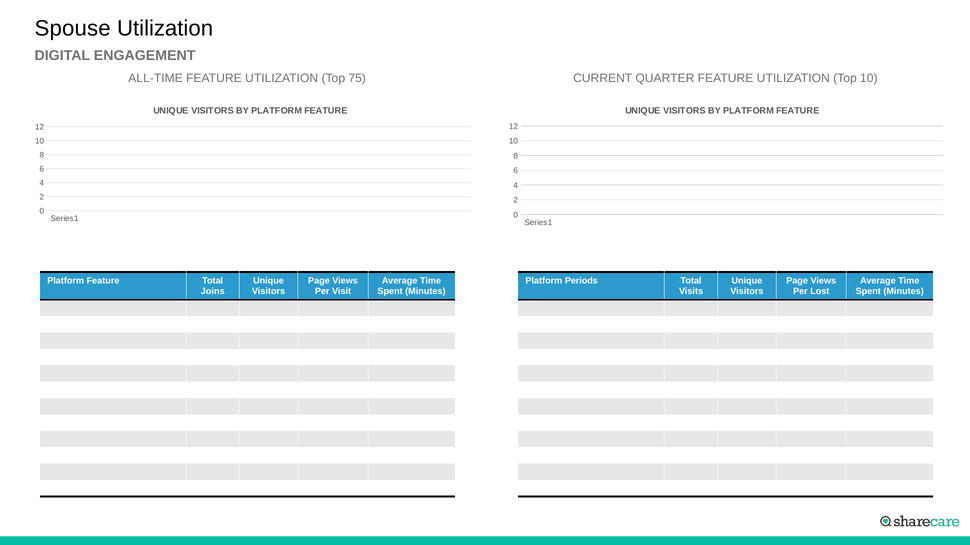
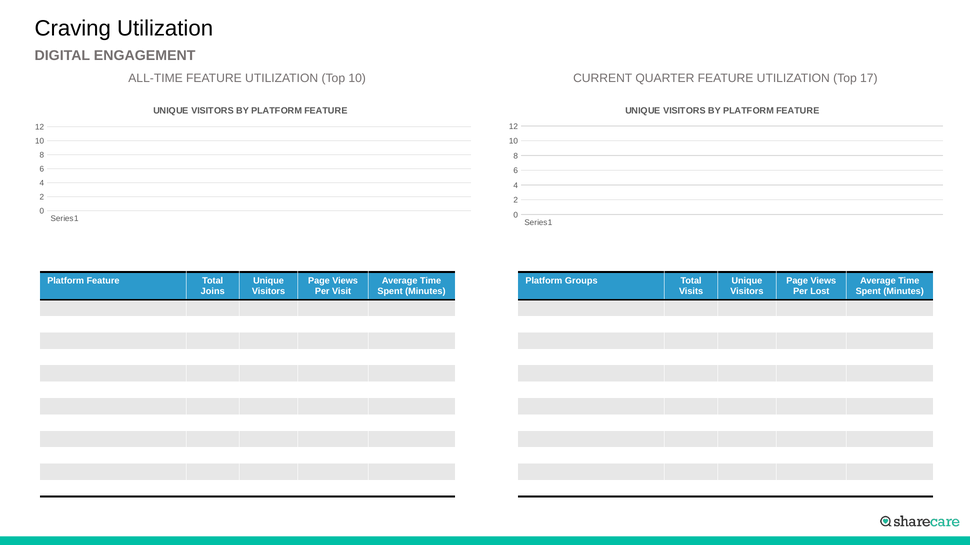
Spouse: Spouse -> Craving
Top 10: 10 -> 17
Top 75: 75 -> 10
Periods: Periods -> Groups
